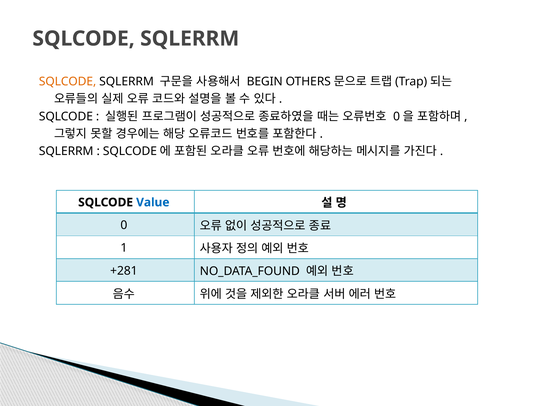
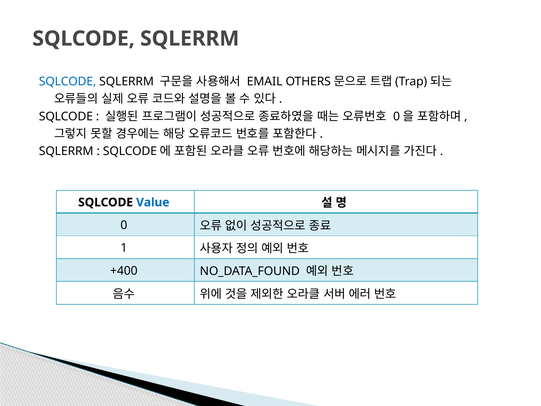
SQLCODE at (68, 82) colour: orange -> blue
BEGIN: BEGIN -> EMAIL
+281: +281 -> +400
